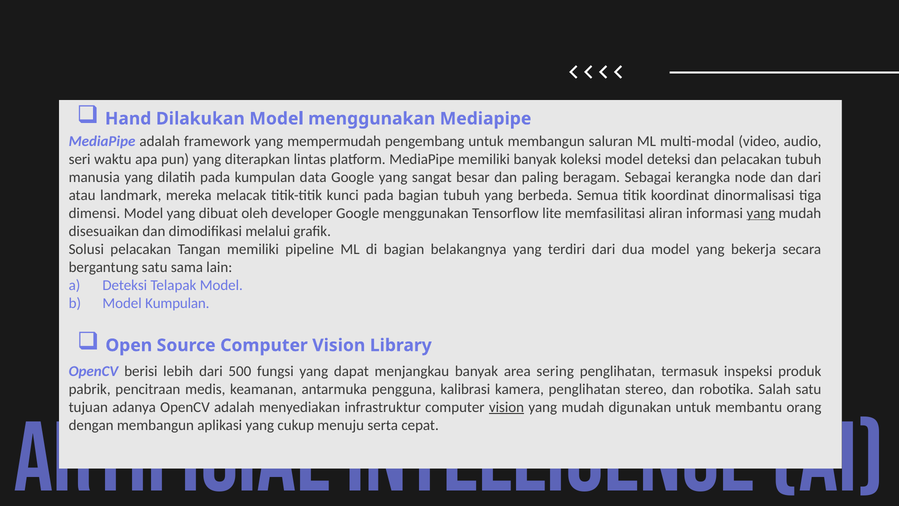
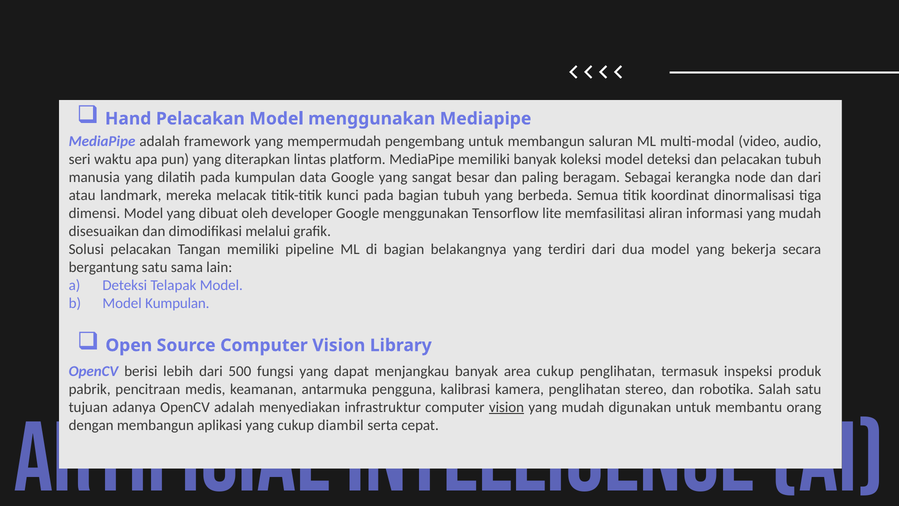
Hand Dilakukan: Dilakukan -> Pelacakan
yang at (761, 213) underline: present -> none
area sering: sering -> cukup
menuju: menuju -> diambil
